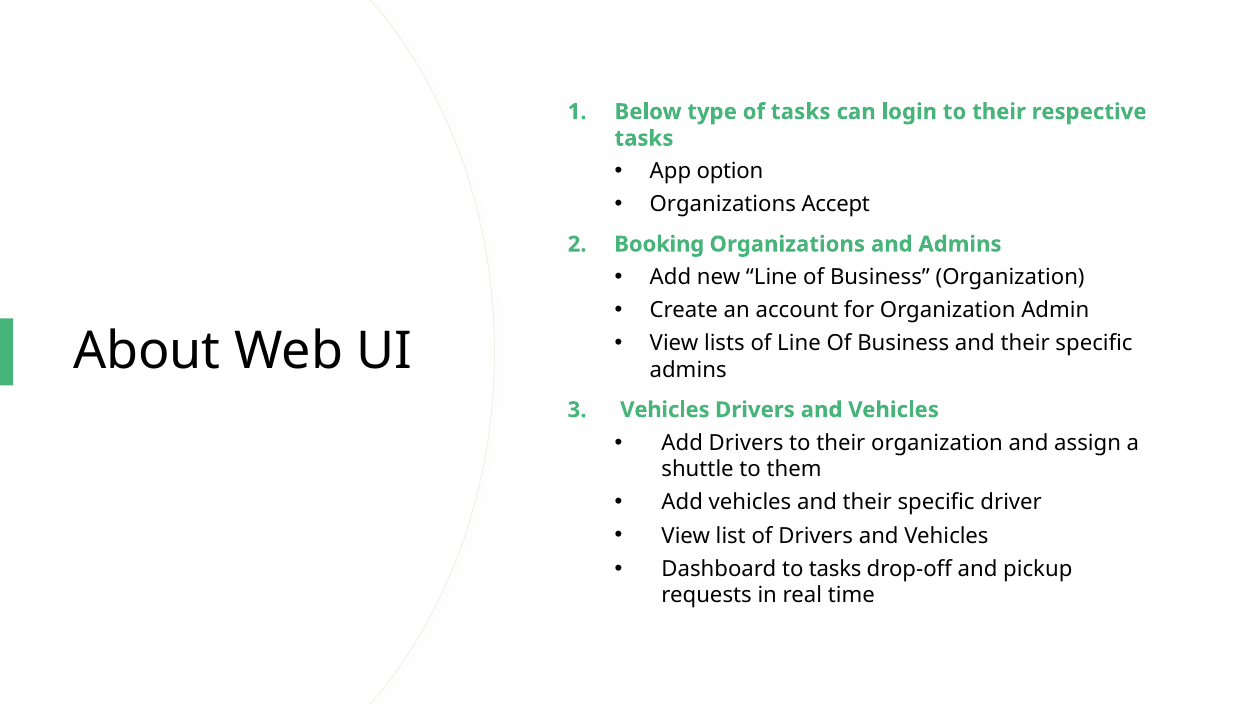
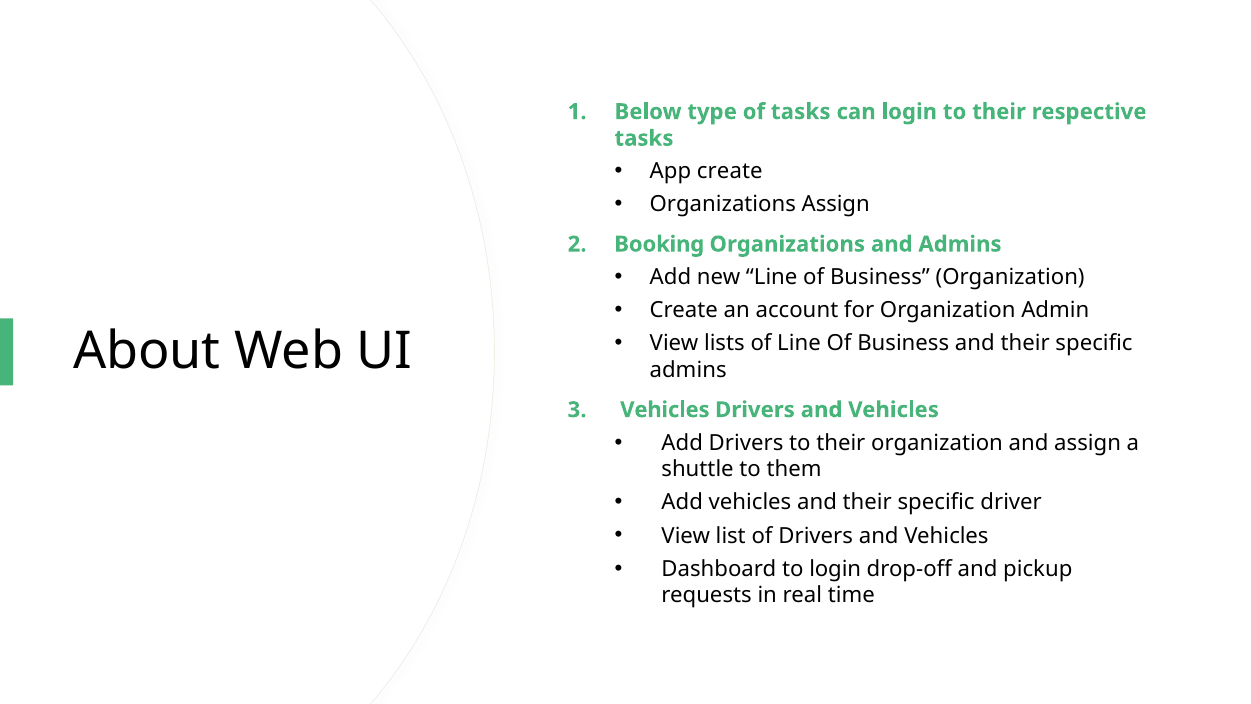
App option: option -> create
Organizations Accept: Accept -> Assign
to tasks: tasks -> login
